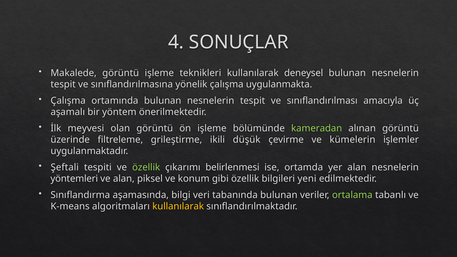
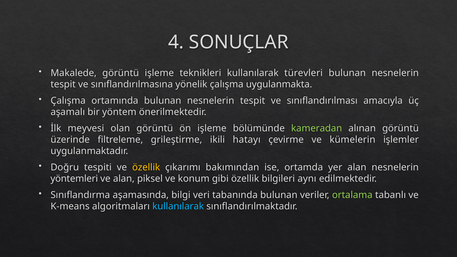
deneysel: deneysel -> türevleri
düşük: düşük -> hatayı
Şeftali: Şeftali -> Doğru
özellik at (146, 167) colour: light green -> yellow
belirlenmesi: belirlenmesi -> bakımından
yeni: yeni -> aynı
kullanılarak at (178, 206) colour: yellow -> light blue
